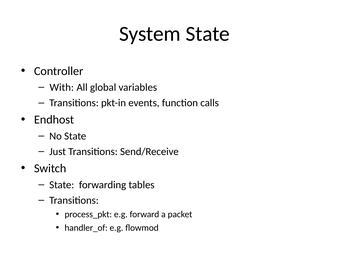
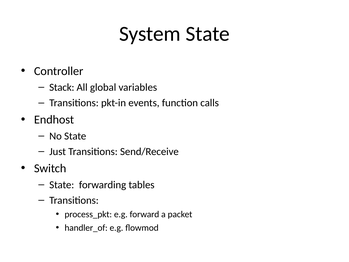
With: With -> Stack
